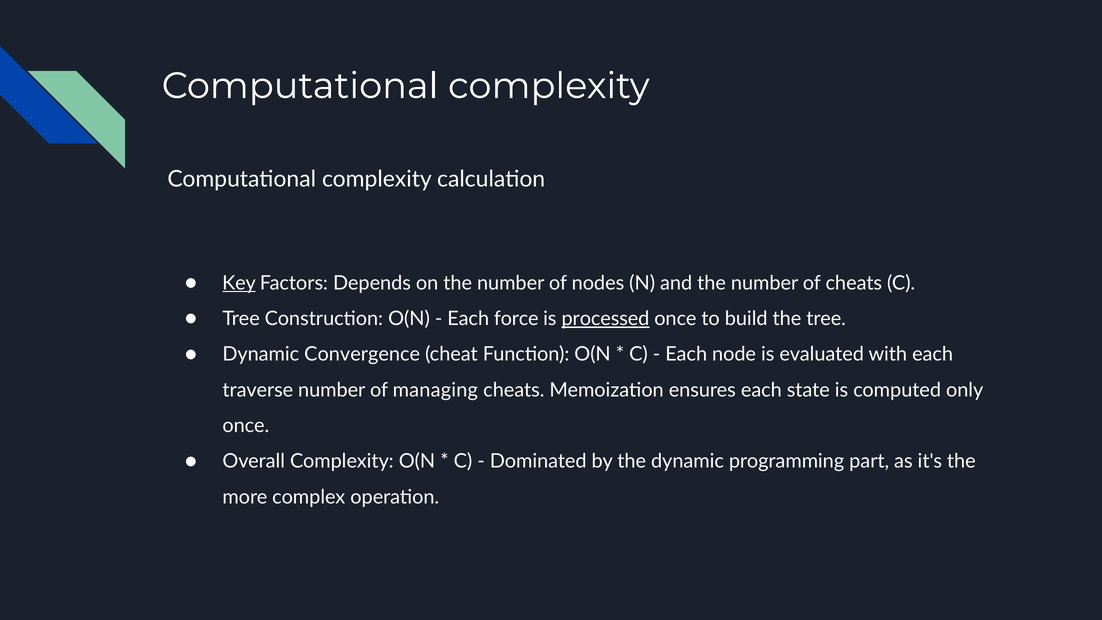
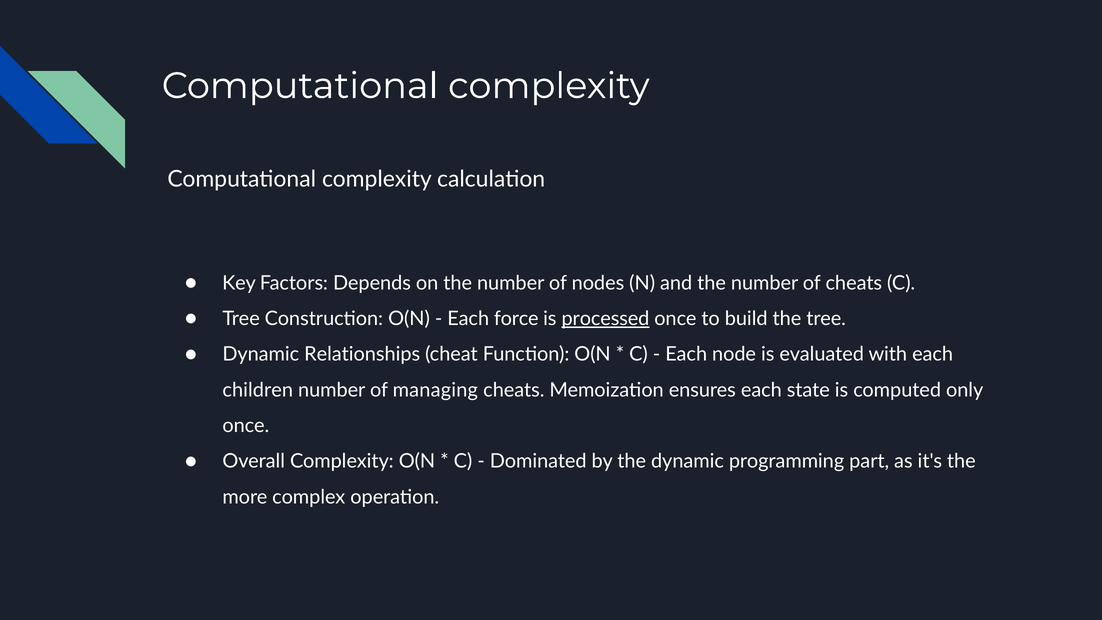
Key underline: present -> none
Convergence: Convergence -> Relationships
traverse: traverse -> children
